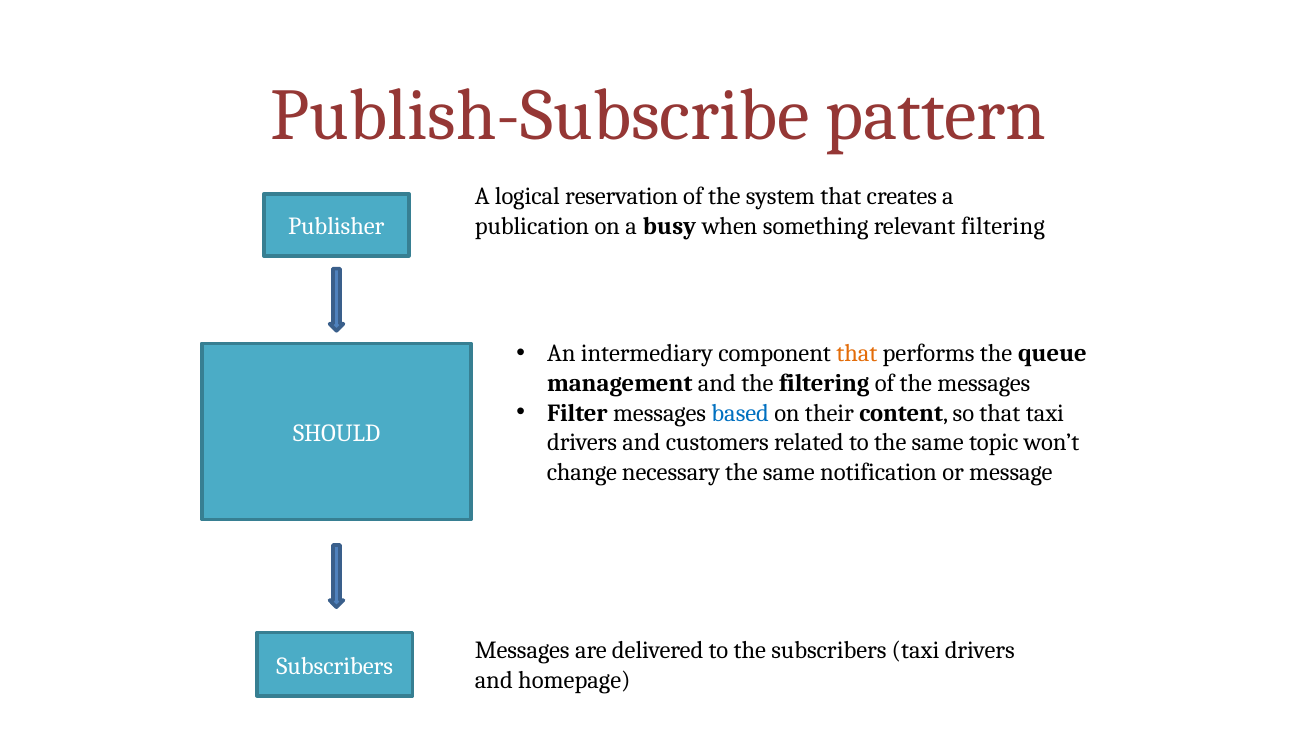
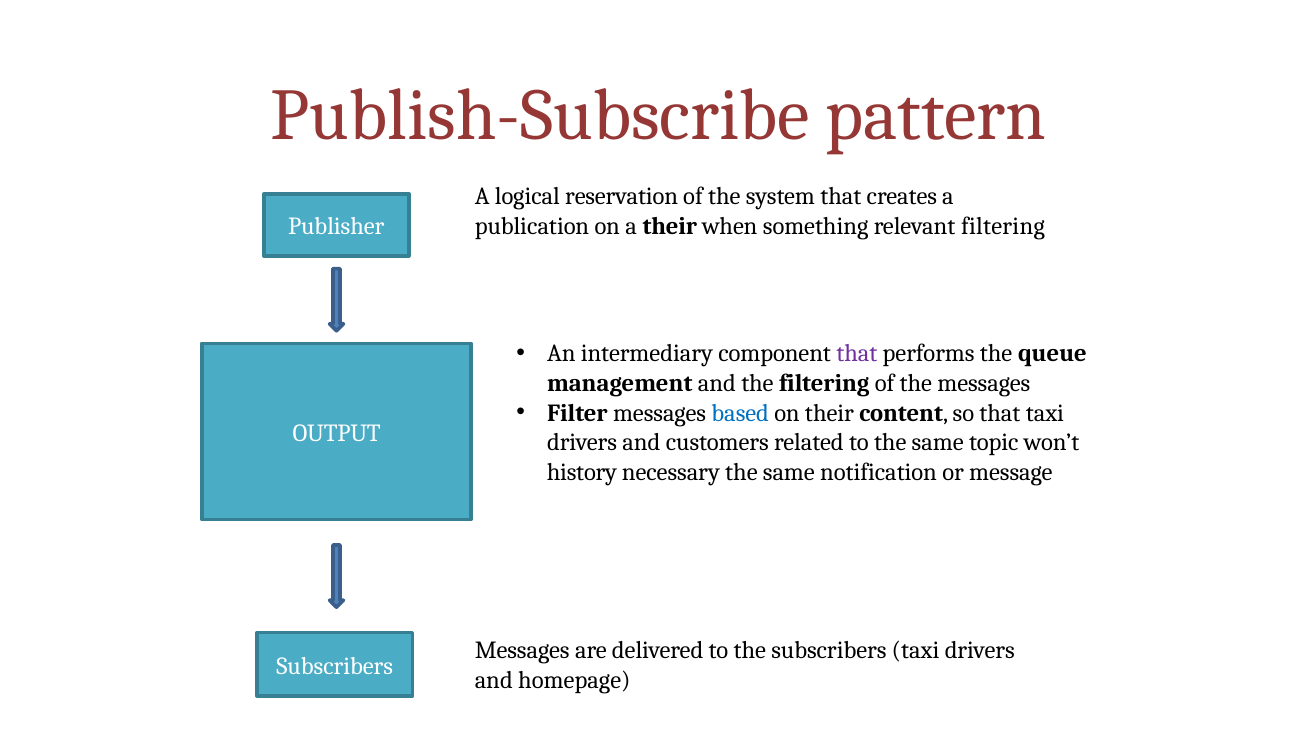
a busy: busy -> their
that at (857, 354) colour: orange -> purple
SHOULD: SHOULD -> OUTPUT
change: change -> history
